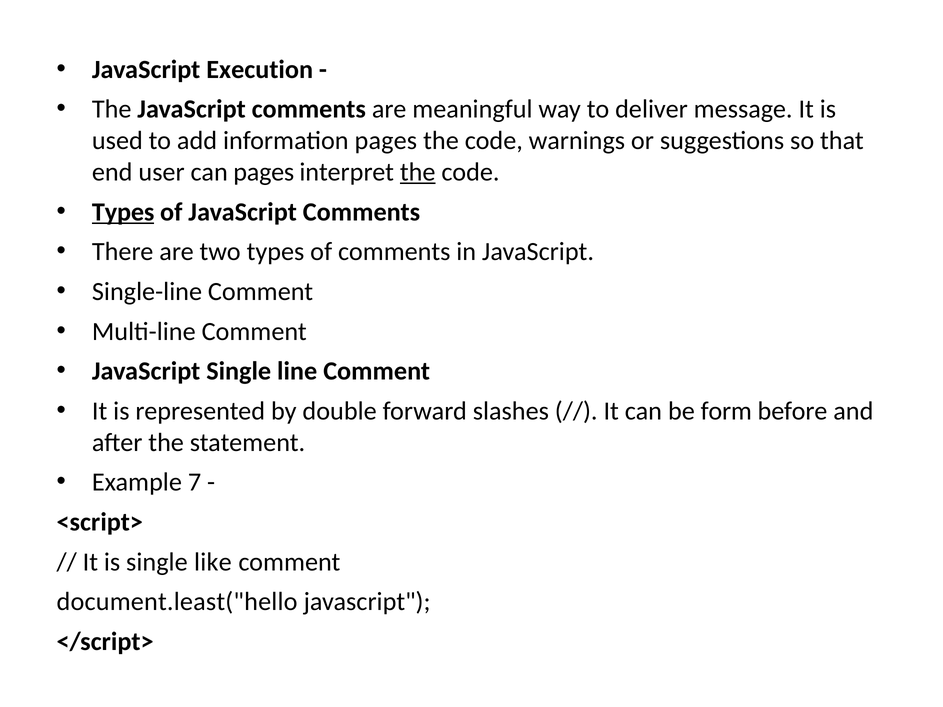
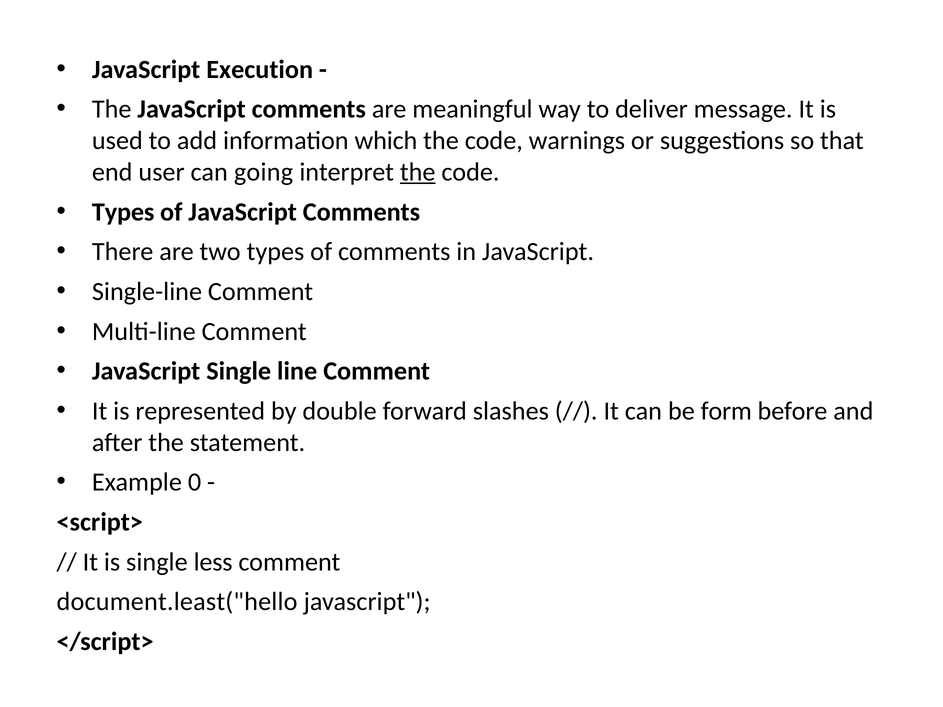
information pages: pages -> which
can pages: pages -> going
Types at (123, 212) underline: present -> none
7: 7 -> 0
like: like -> less
